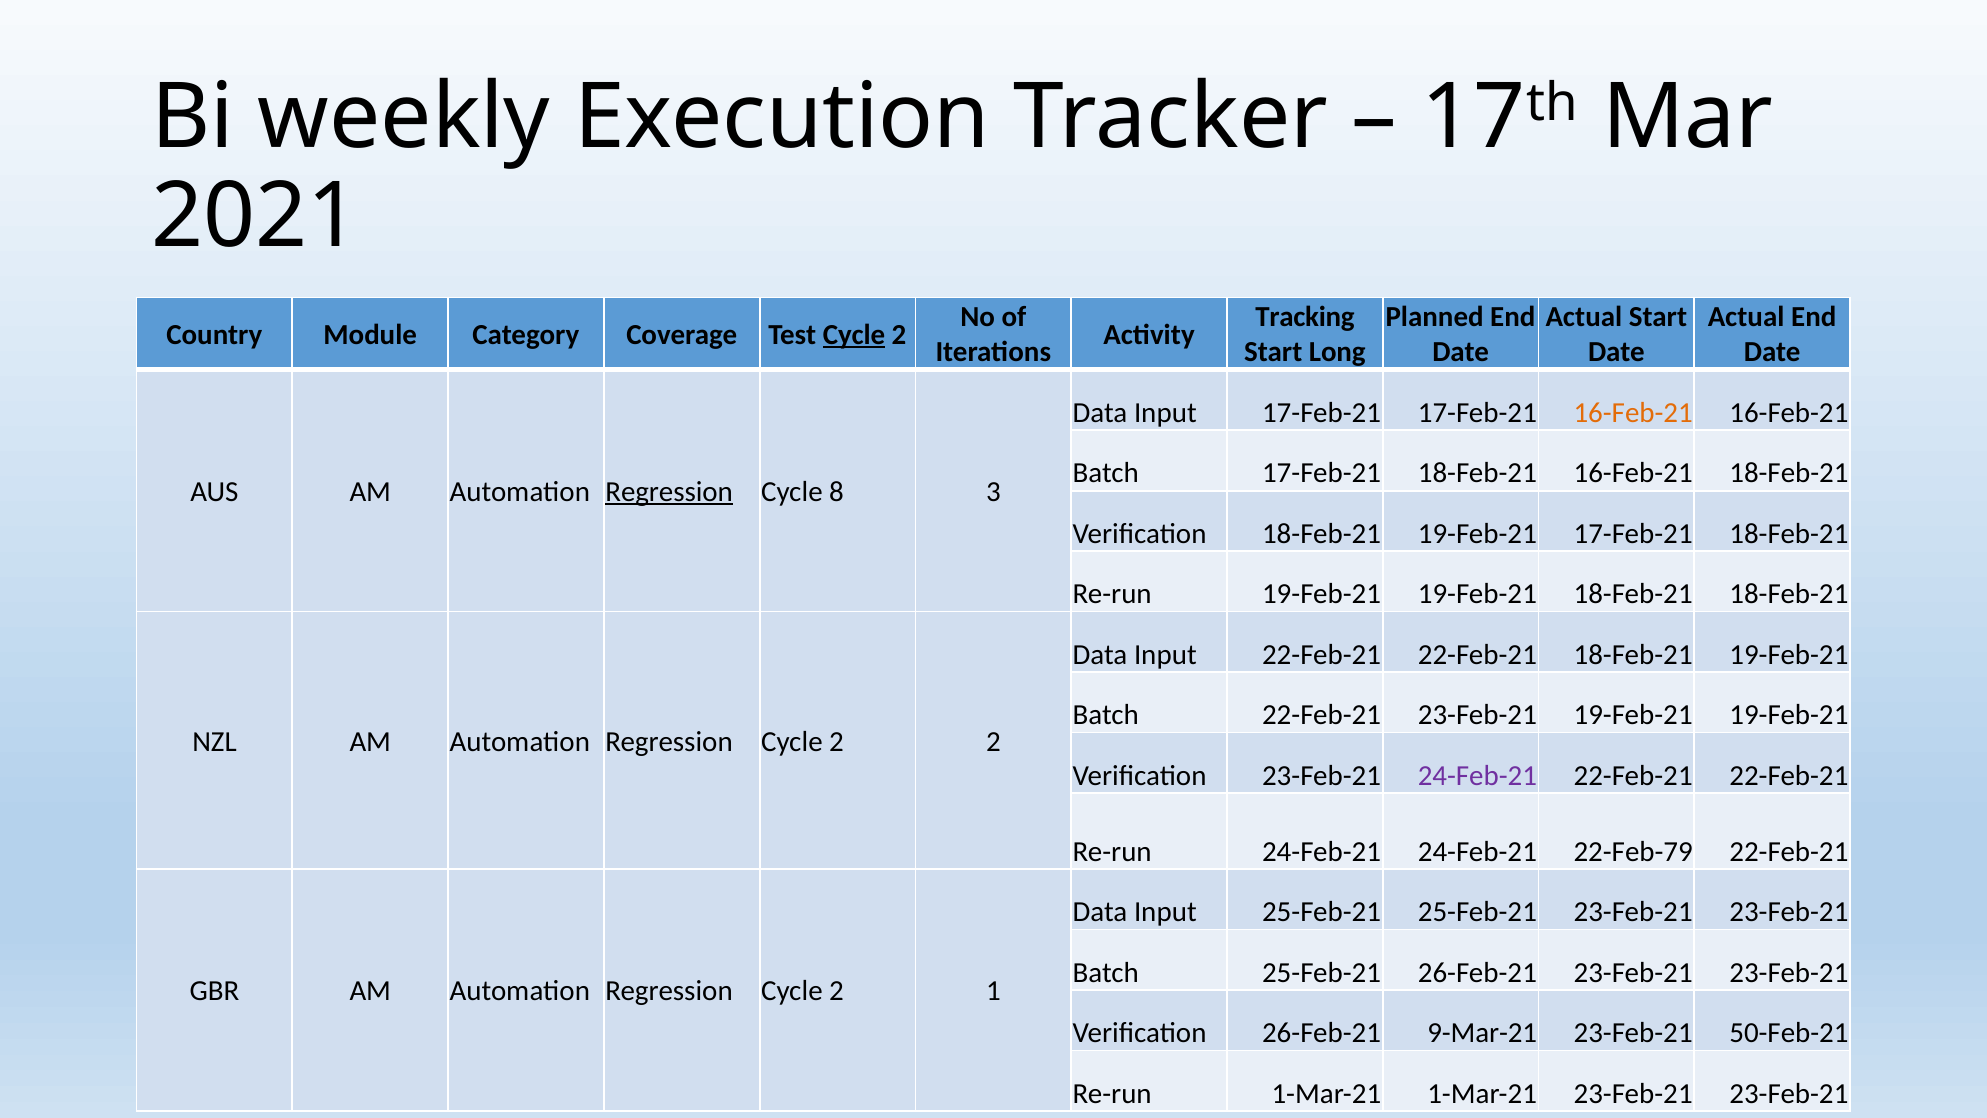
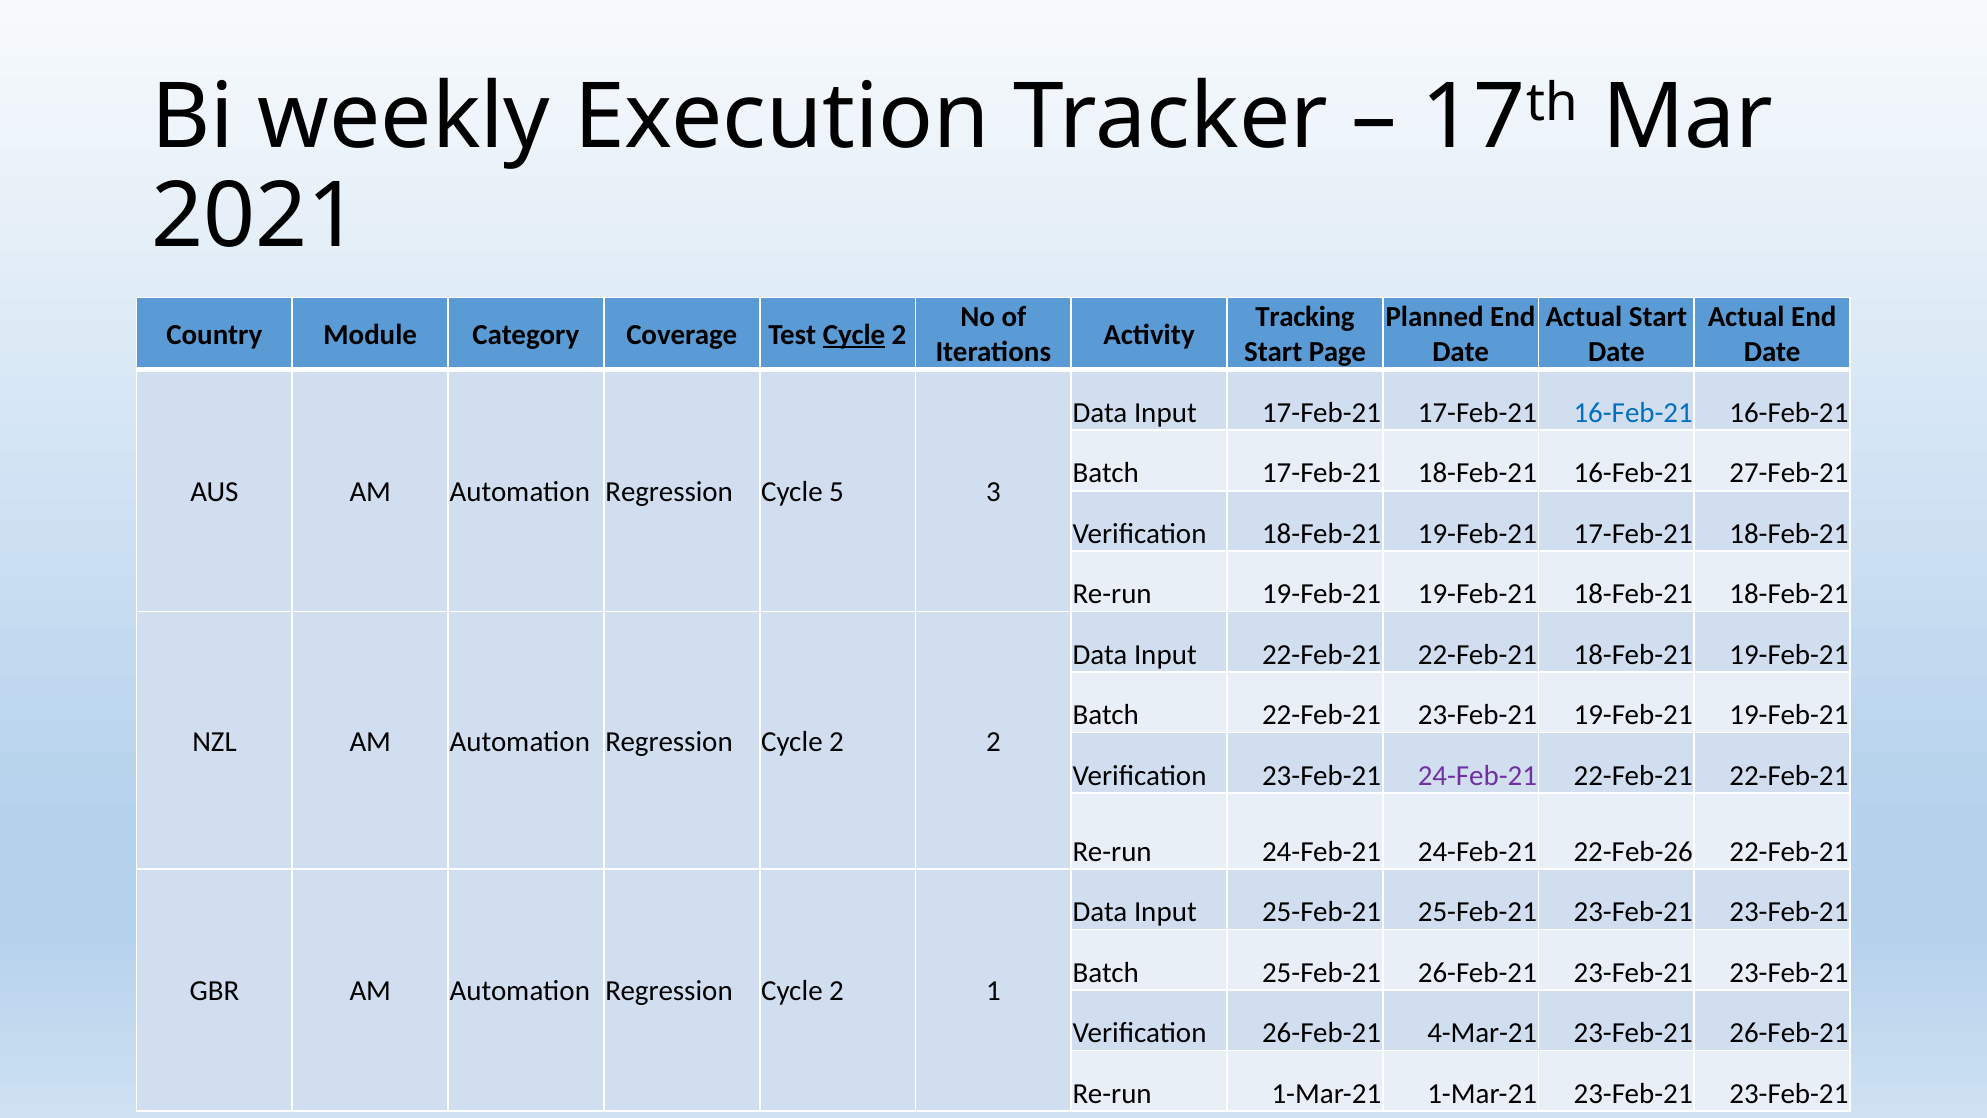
Long: Long -> Page
16-Feb-21 at (1633, 413) colour: orange -> blue
16-Feb-21 18-Feb-21: 18-Feb-21 -> 27-Feb-21
Regression at (669, 492) underline: present -> none
8: 8 -> 5
22-Feb-79: 22-Feb-79 -> 22-Feb-26
9-Mar-21: 9-Mar-21 -> 4-Mar-21
23-Feb-21 50-Feb-21: 50-Feb-21 -> 26-Feb-21
